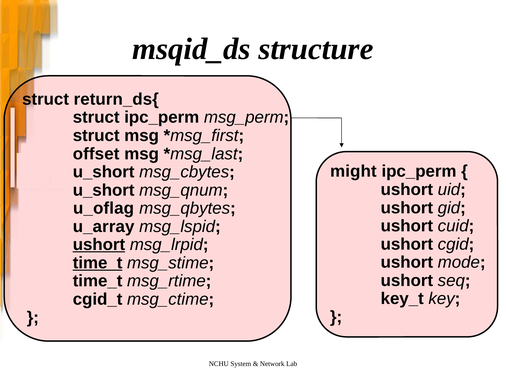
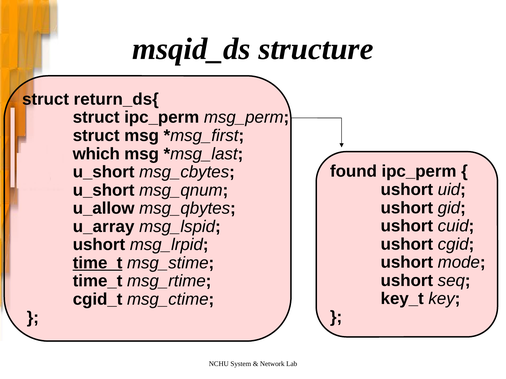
offset: offset -> which
might: might -> found
u_oflag: u_oflag -> u_allow
ushort at (99, 245) underline: present -> none
